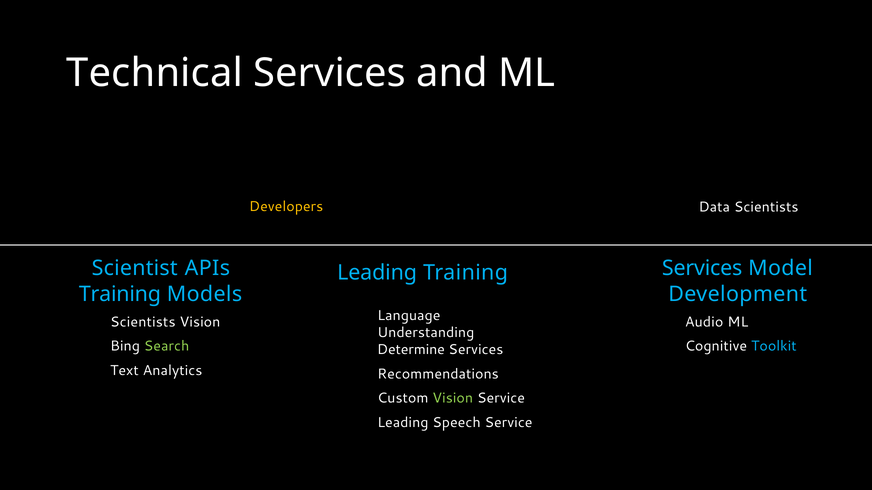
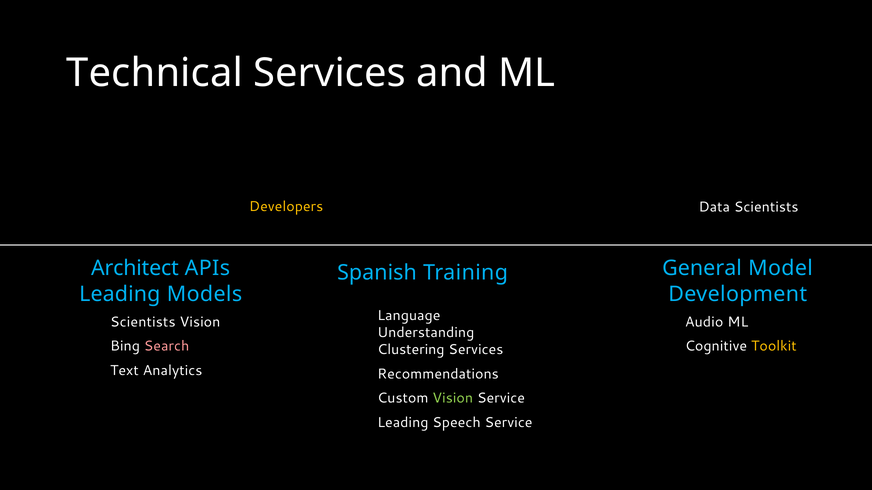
Scientist: Scientist -> Architect
Leading at (377, 273): Leading -> Spanish
Training Services: Services -> General
Training at (120, 294): Training -> Leading
Search colour: light green -> pink
Toolkit colour: light blue -> yellow
Determine: Determine -> Clustering
